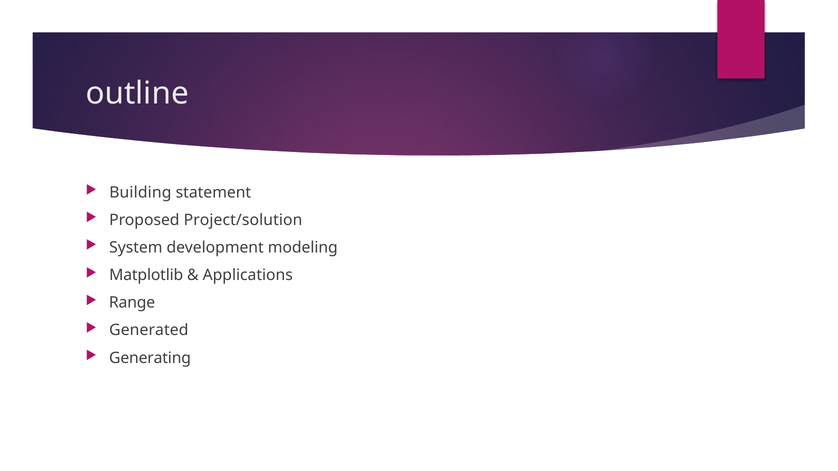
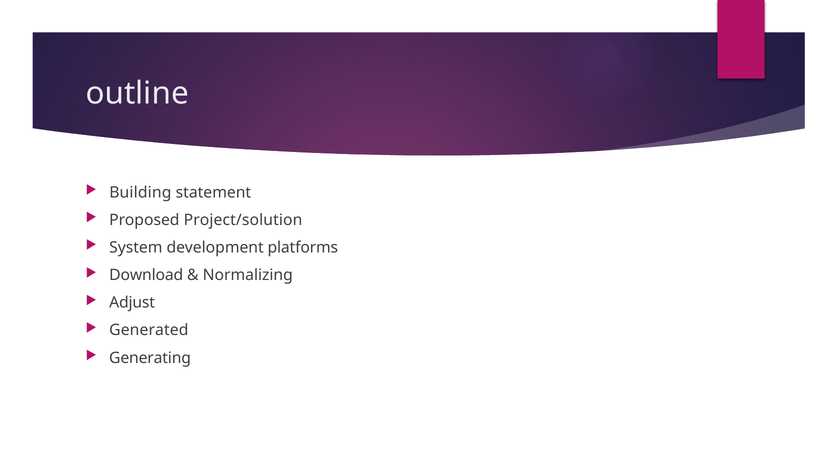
modeling: modeling -> platforms
Matplotlib: Matplotlib -> Download
Applications: Applications -> Normalizing
Range: Range -> Adjust
